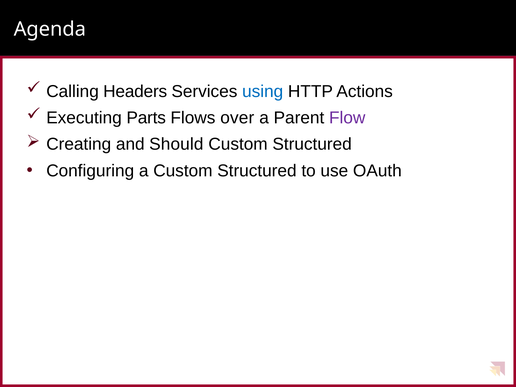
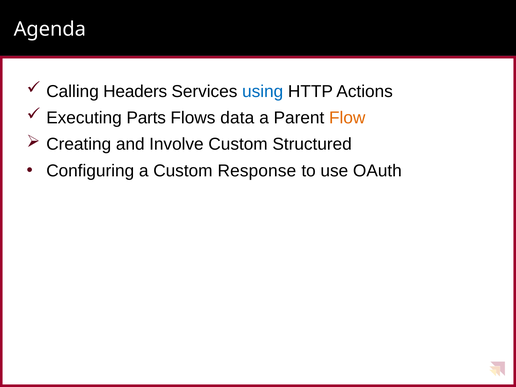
over: over -> data
Flow colour: purple -> orange
Should: Should -> Involve
a Custom Structured: Structured -> Response
